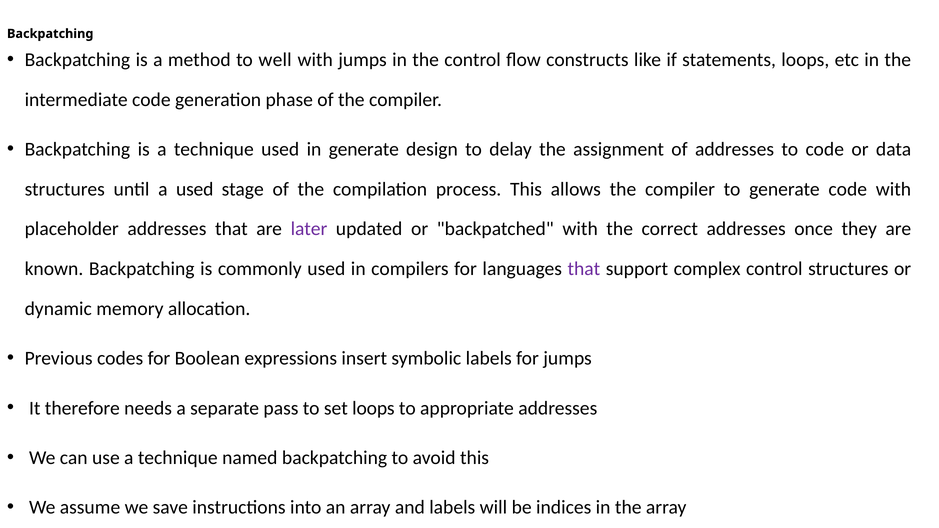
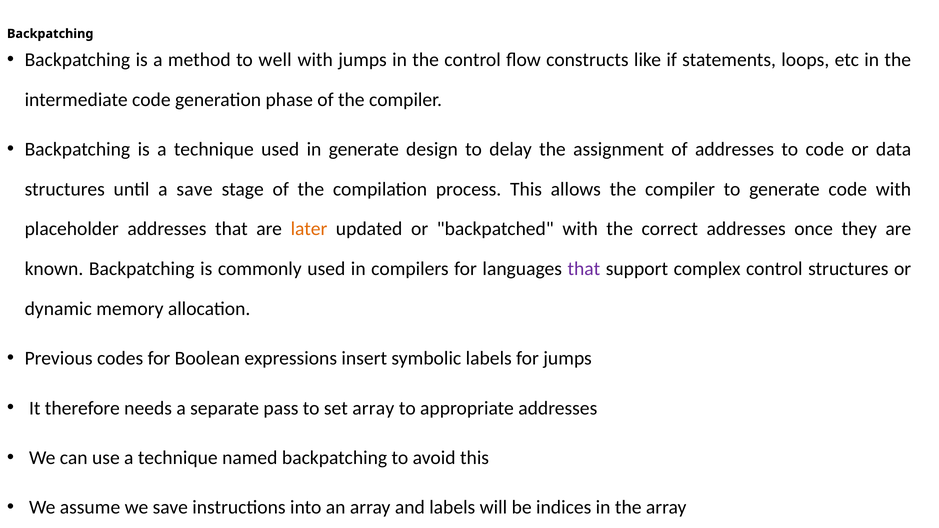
a used: used -> save
later colour: purple -> orange
set loops: loops -> array
